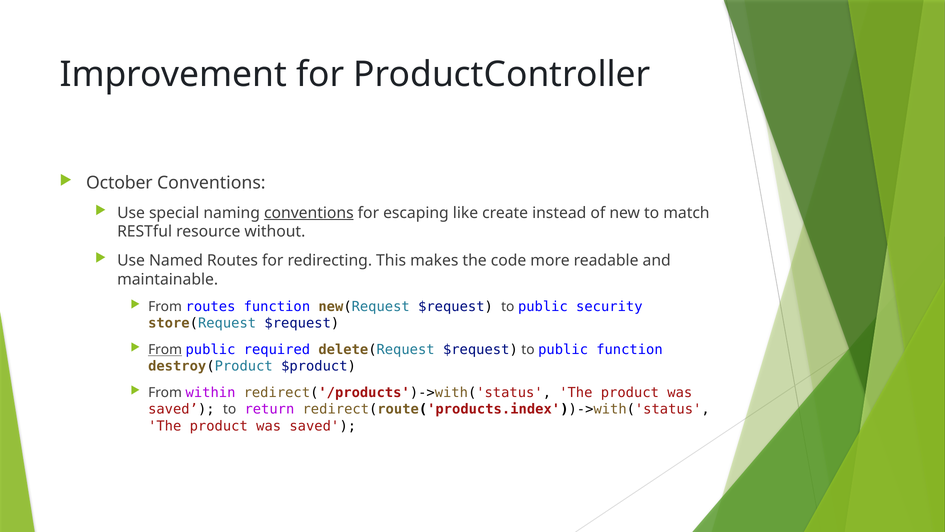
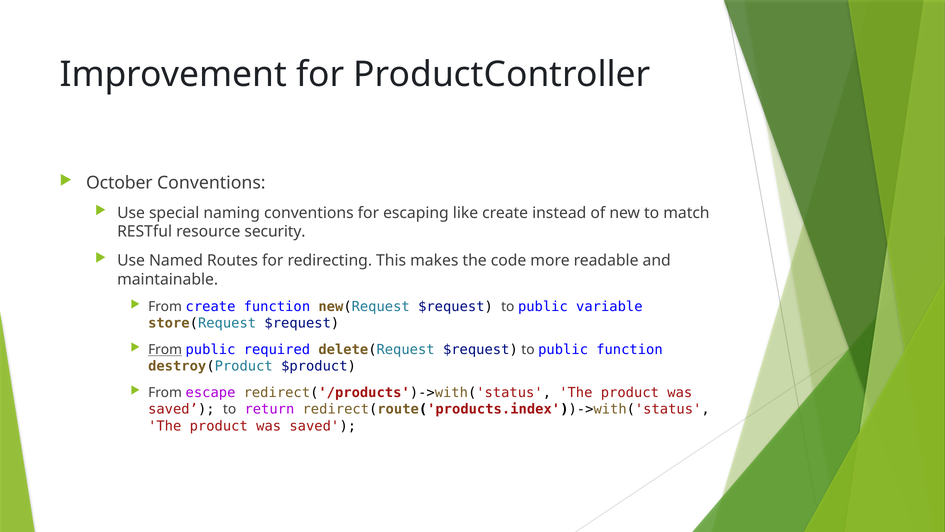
conventions at (309, 213) underline: present -> none
without: without -> security
From routes: routes -> create
security: security -> variable
within: within -> escape
